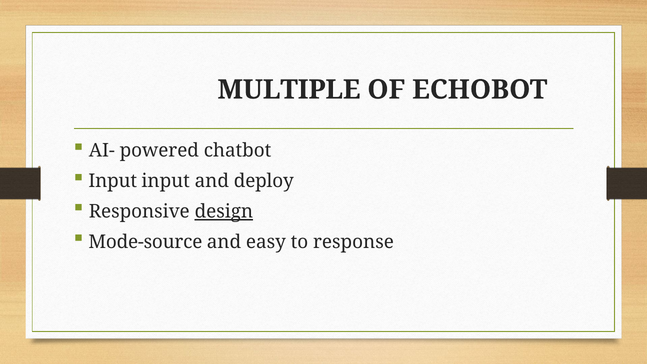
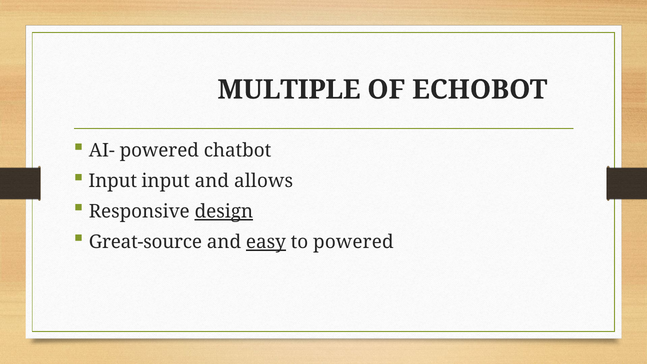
deploy: deploy -> allows
Mode-source: Mode-source -> Great-source
easy underline: none -> present
to response: response -> powered
